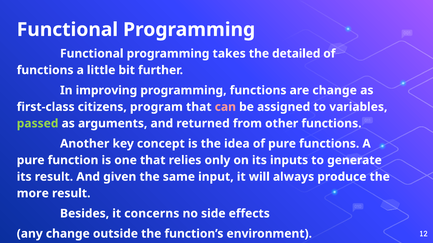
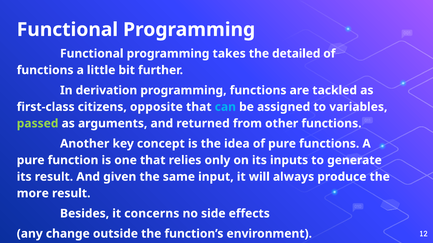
improving: improving -> derivation
are change: change -> tackled
program: program -> opposite
can colour: pink -> light blue
